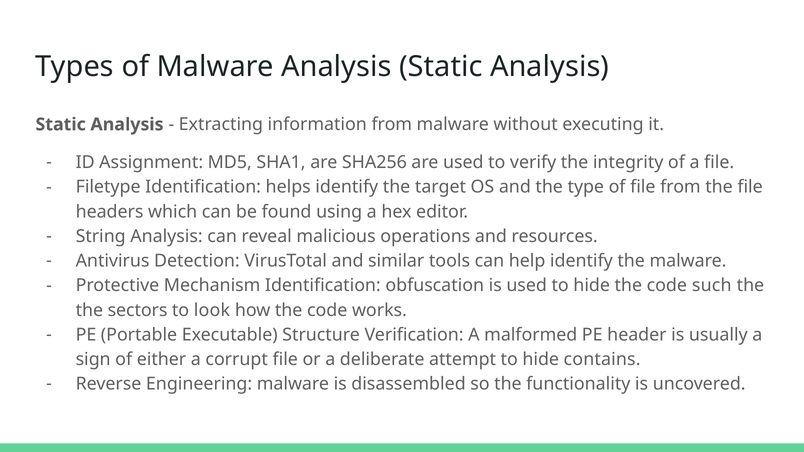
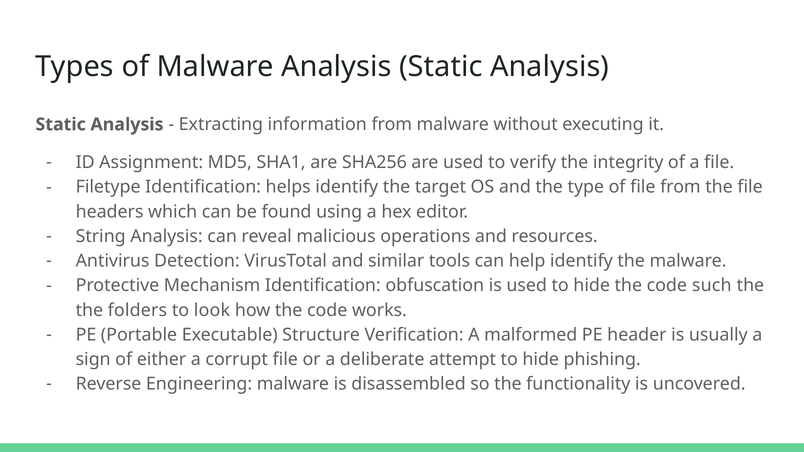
sectors: sectors -> folders
contains: contains -> phishing
